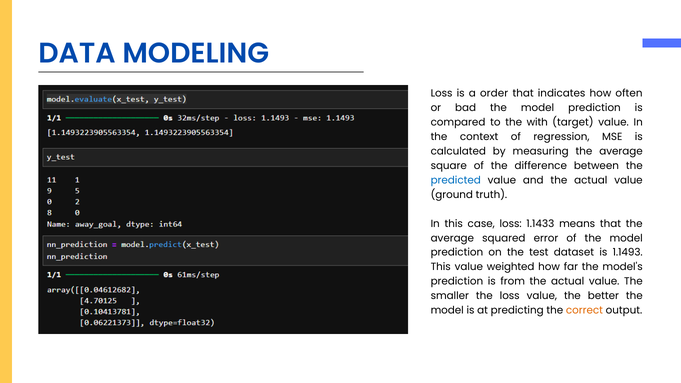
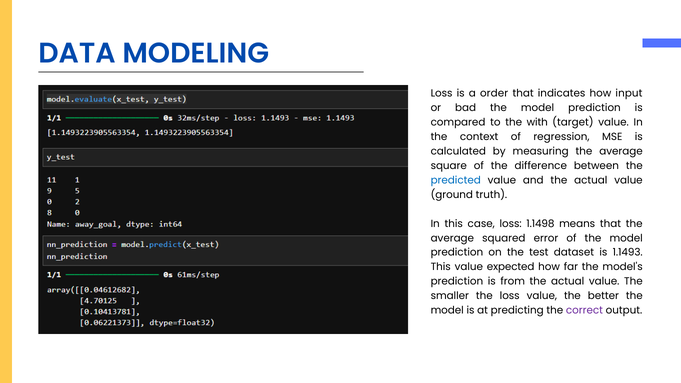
often: often -> input
1.1433: 1.1433 -> 1.1498
weighted: weighted -> expected
correct colour: orange -> purple
